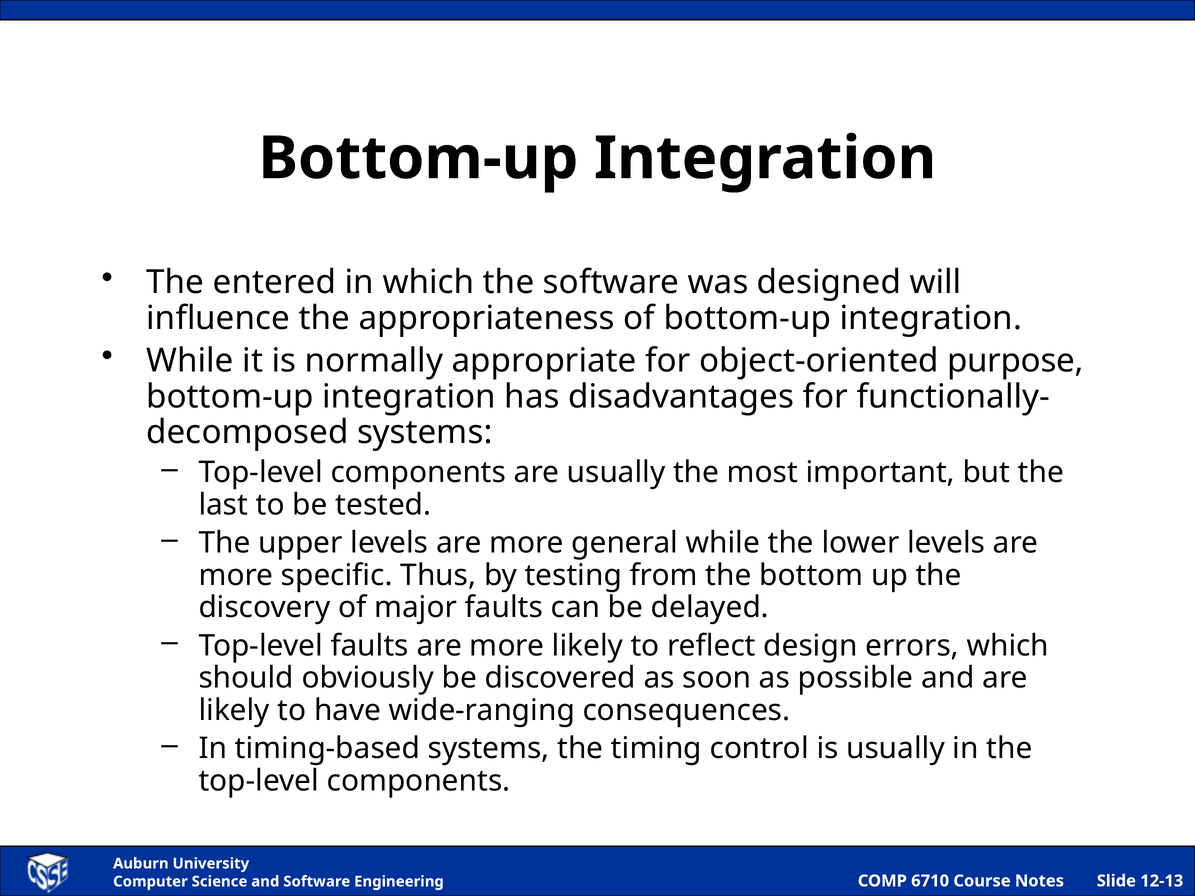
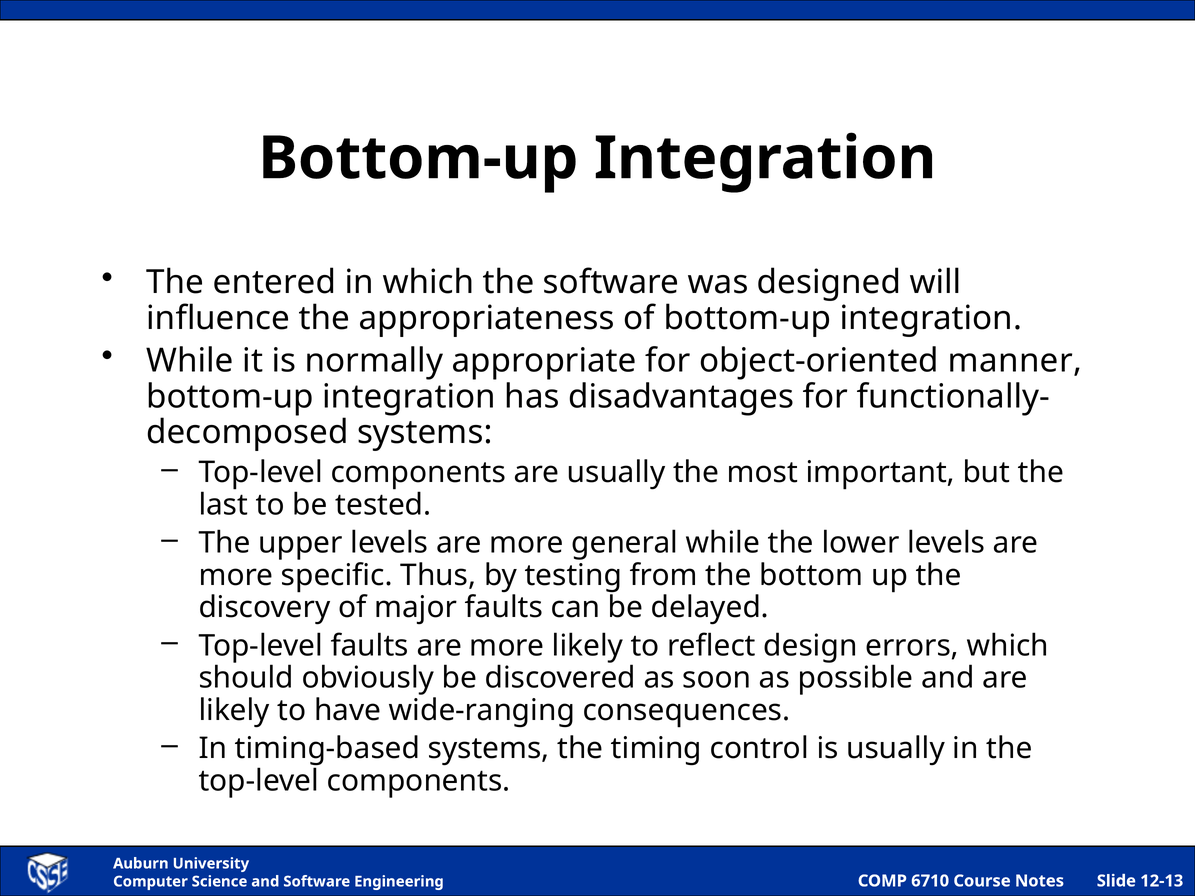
purpose: purpose -> manner
